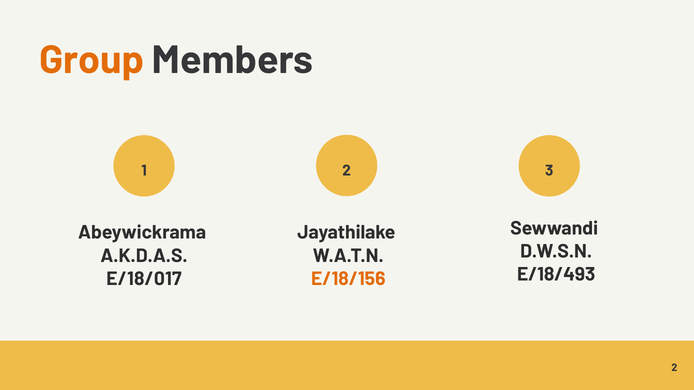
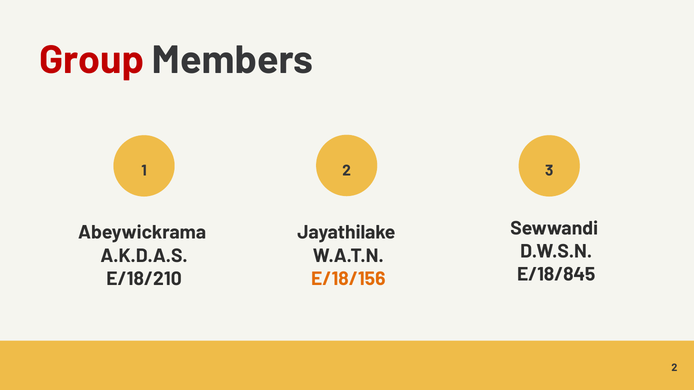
Group colour: orange -> red
E/18/493: E/18/493 -> E/18/845
E/18/017: E/18/017 -> E/18/210
